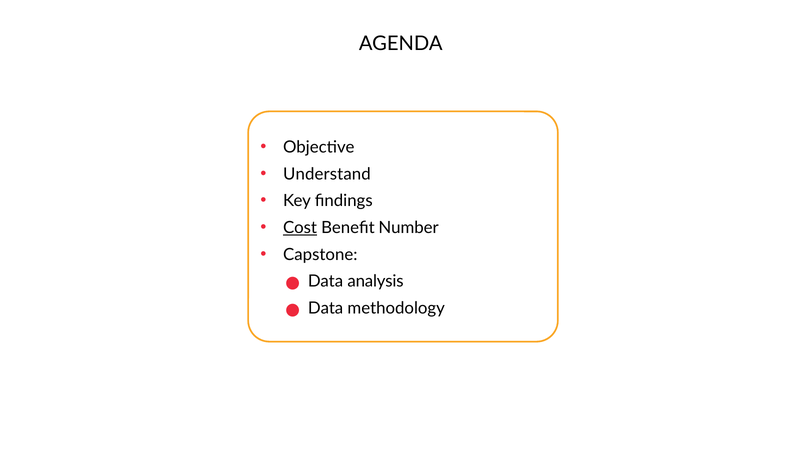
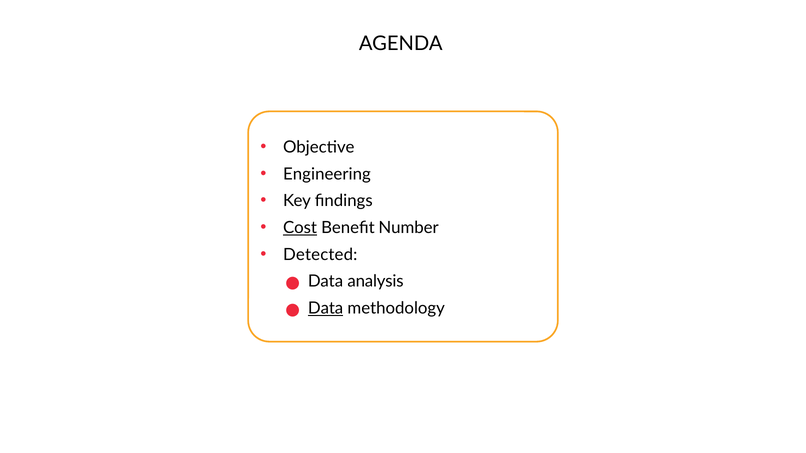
Understand: Understand -> Engineering
Capstone: Capstone -> Detected
Data at (326, 308) underline: none -> present
